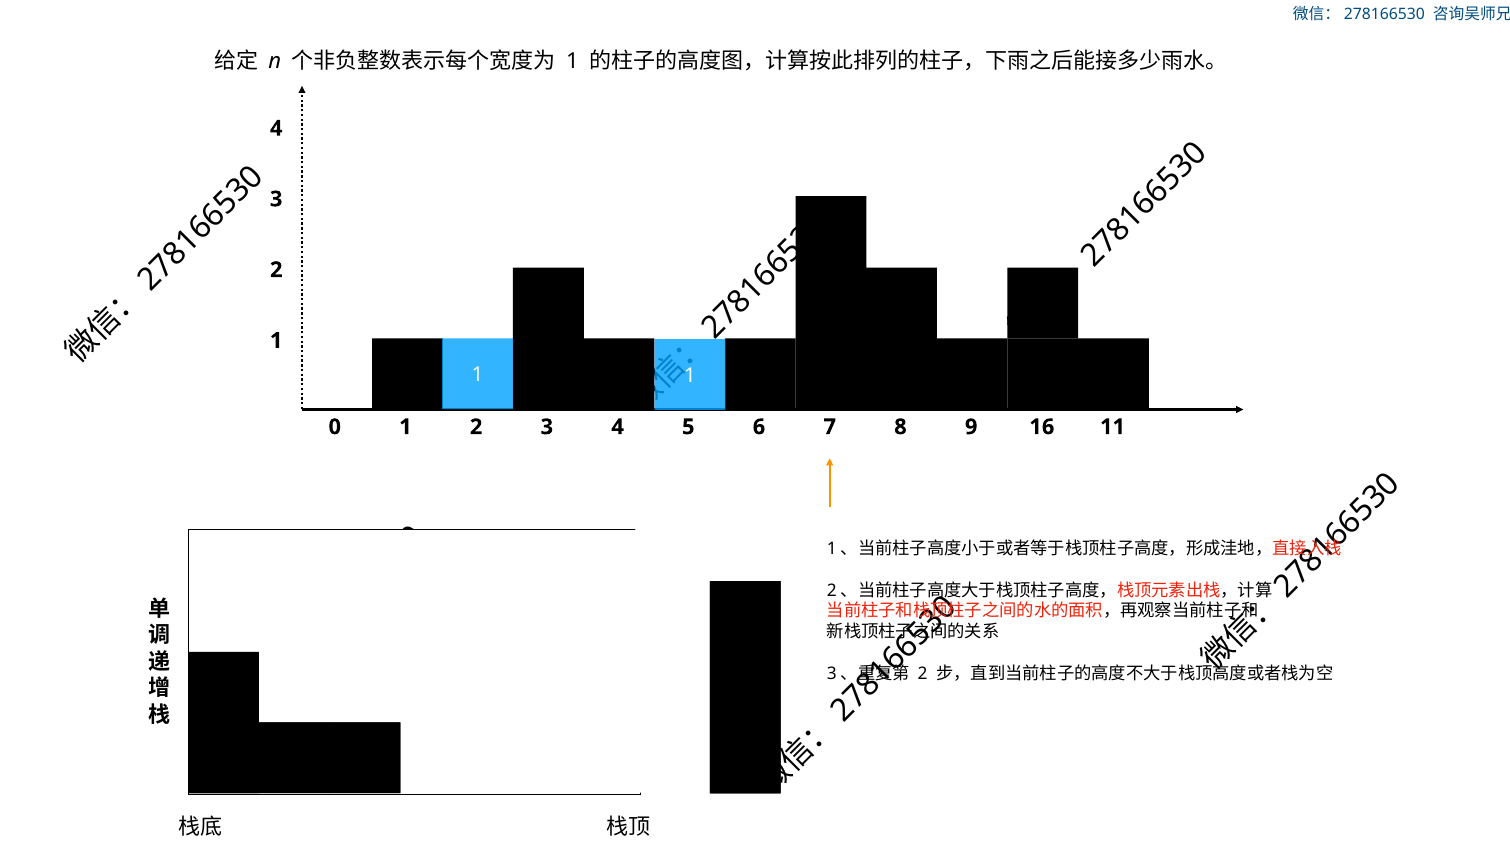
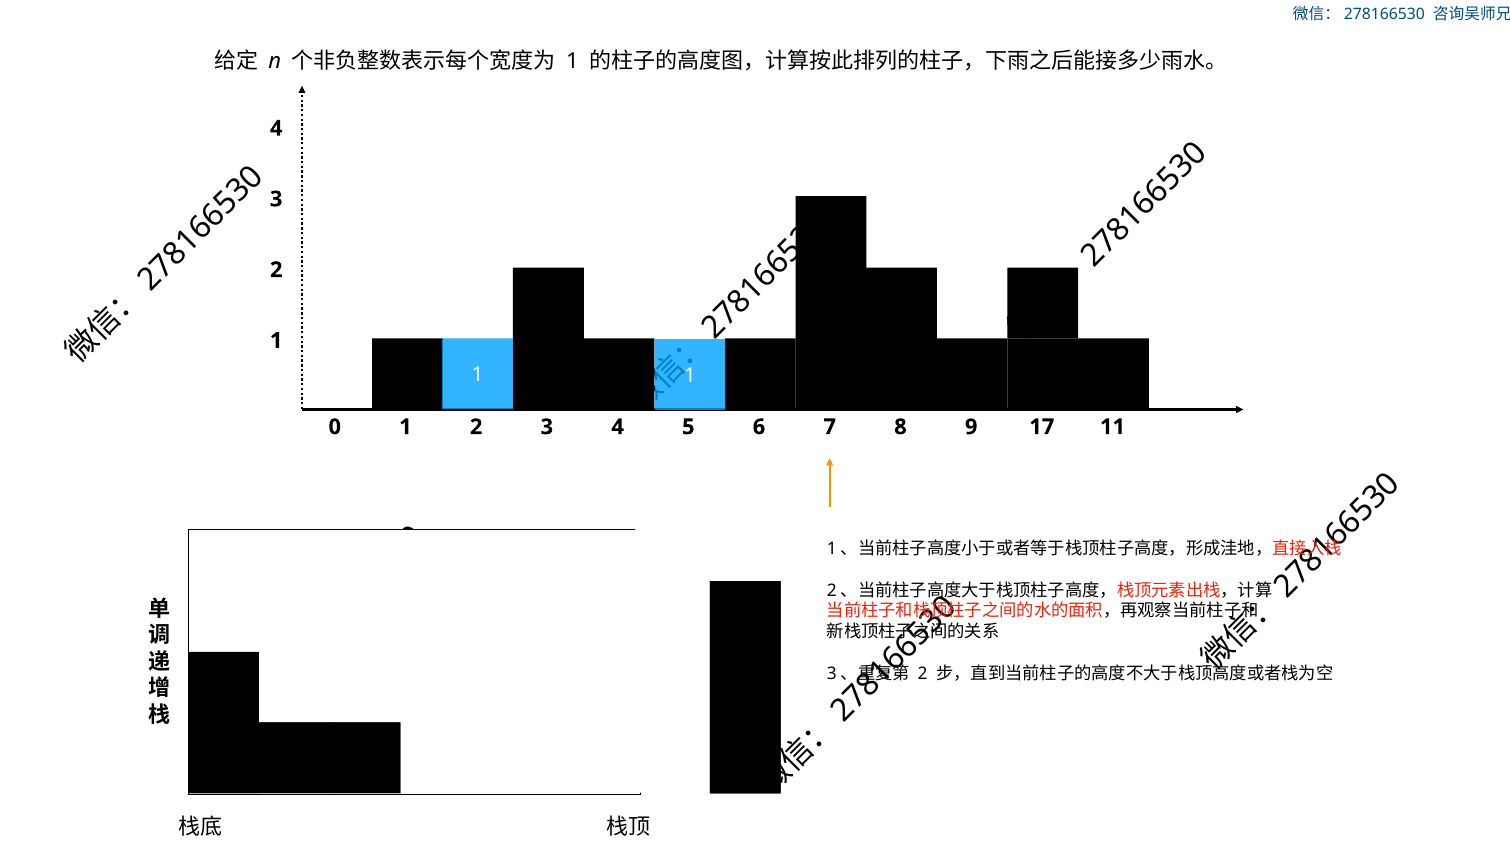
16: 16 -> 17
